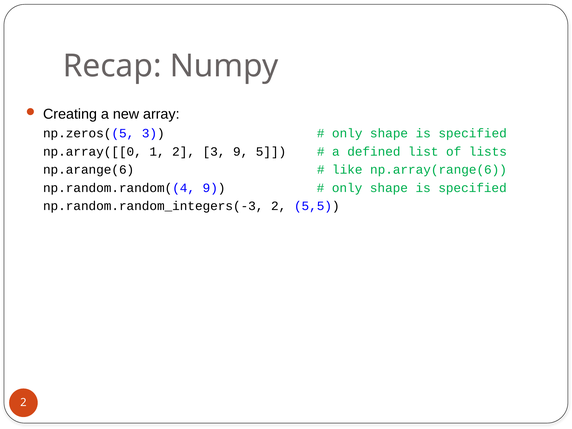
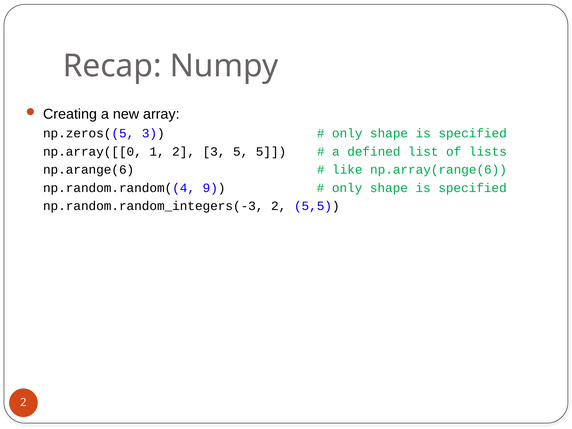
3 9: 9 -> 5
